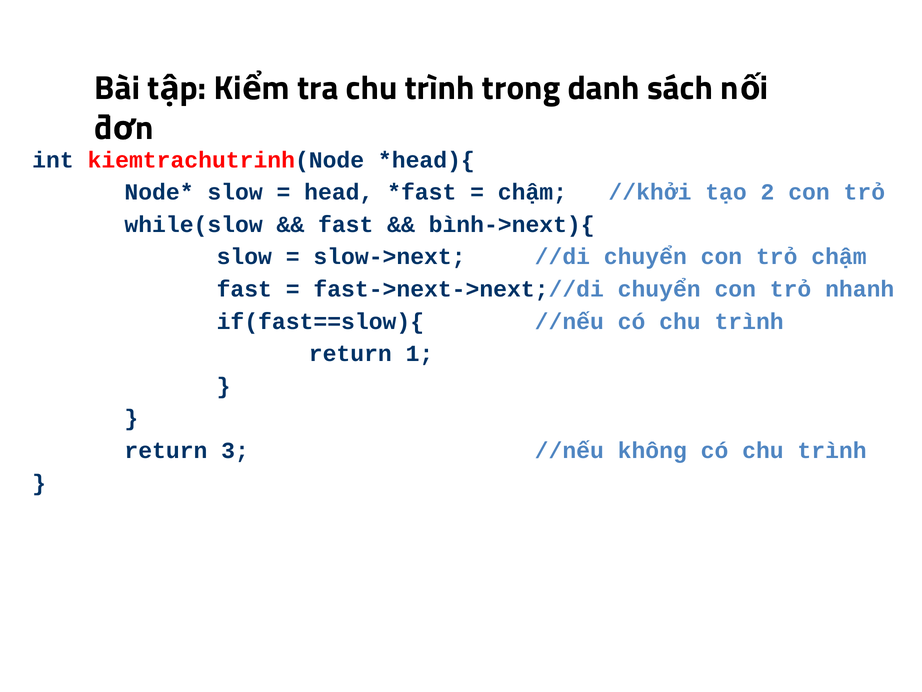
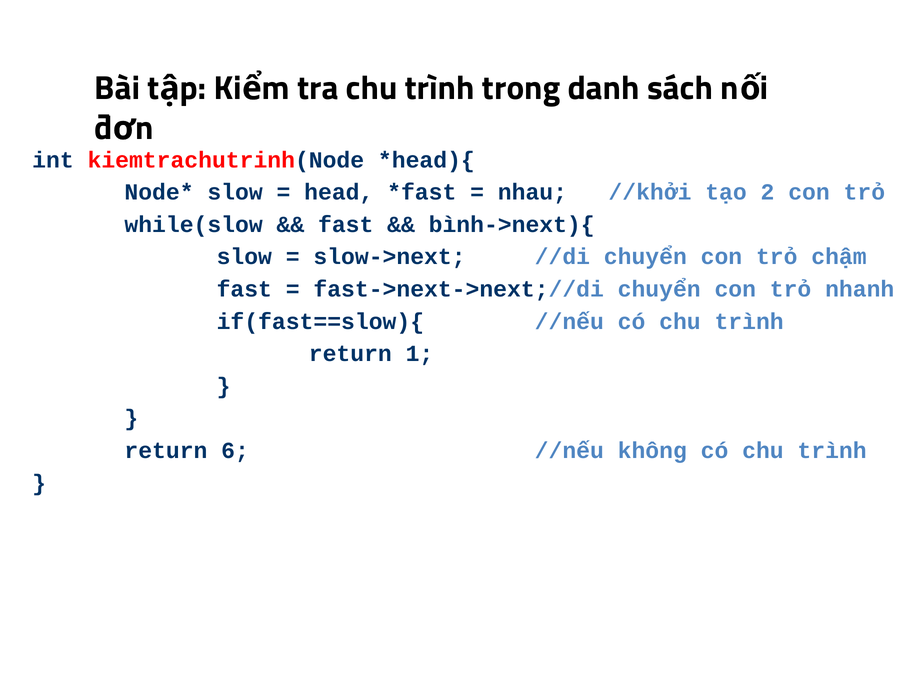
chậm at (532, 192): chậm -> nhau
3: 3 -> 6
